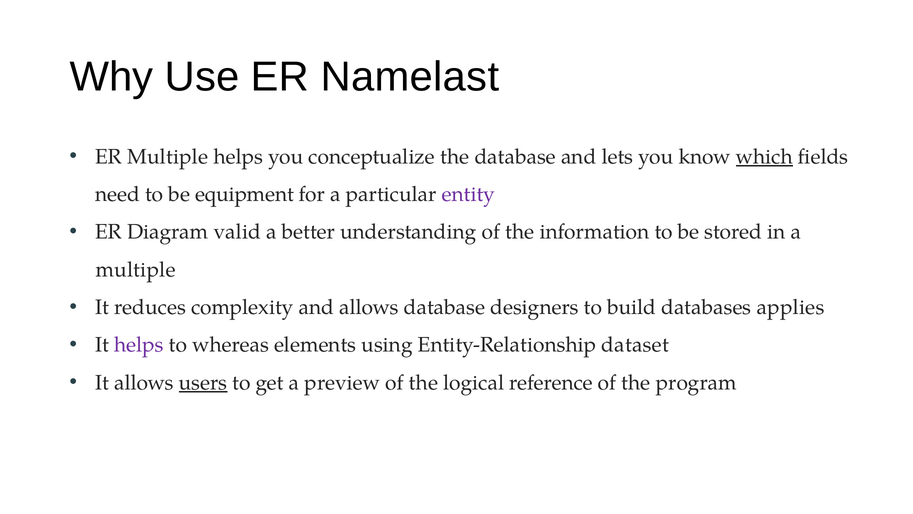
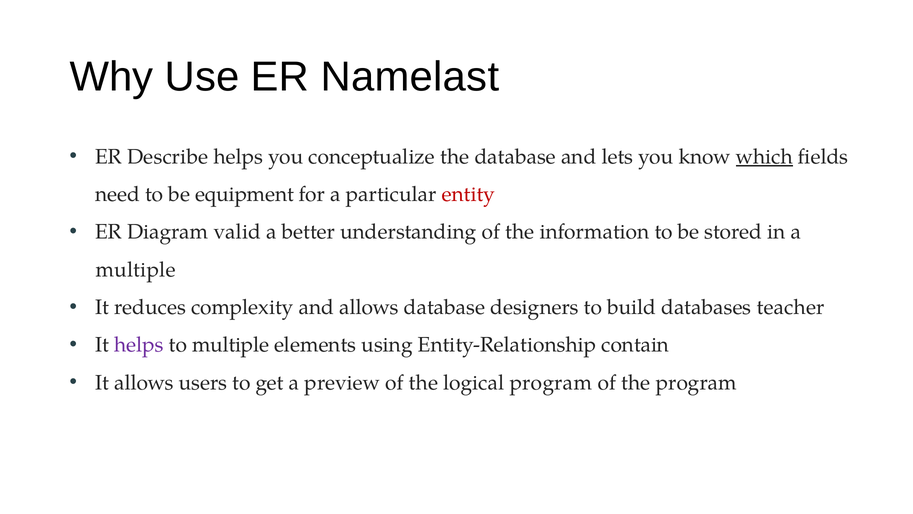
ER Multiple: Multiple -> Describe
entity colour: purple -> red
applies: applies -> teacher
to whereas: whereas -> multiple
dataset: dataset -> contain
users underline: present -> none
logical reference: reference -> program
